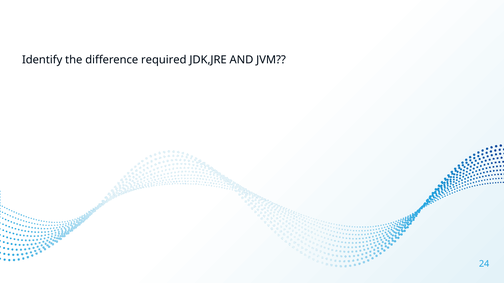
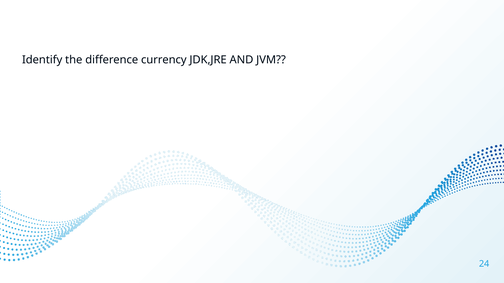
required: required -> currency
